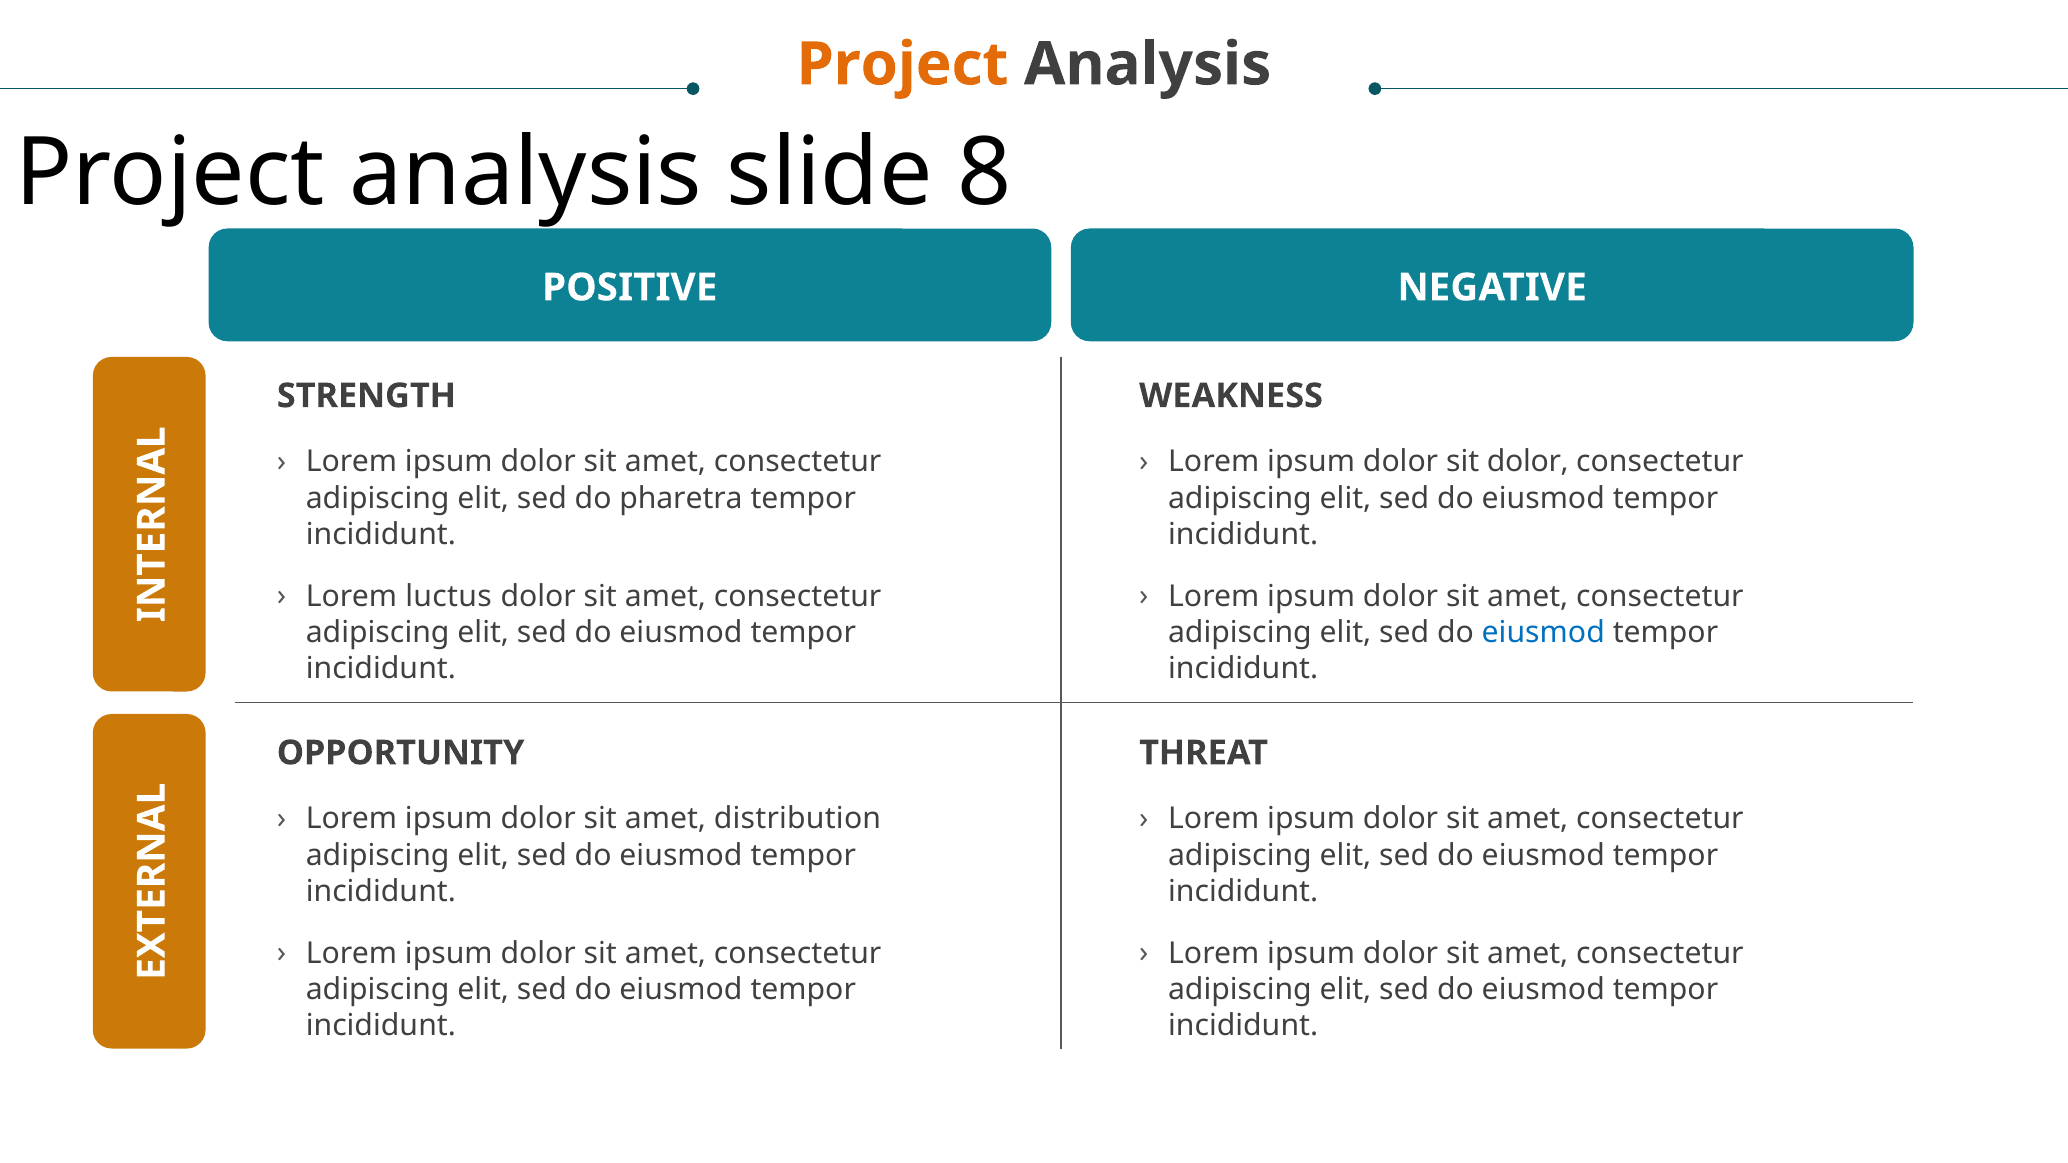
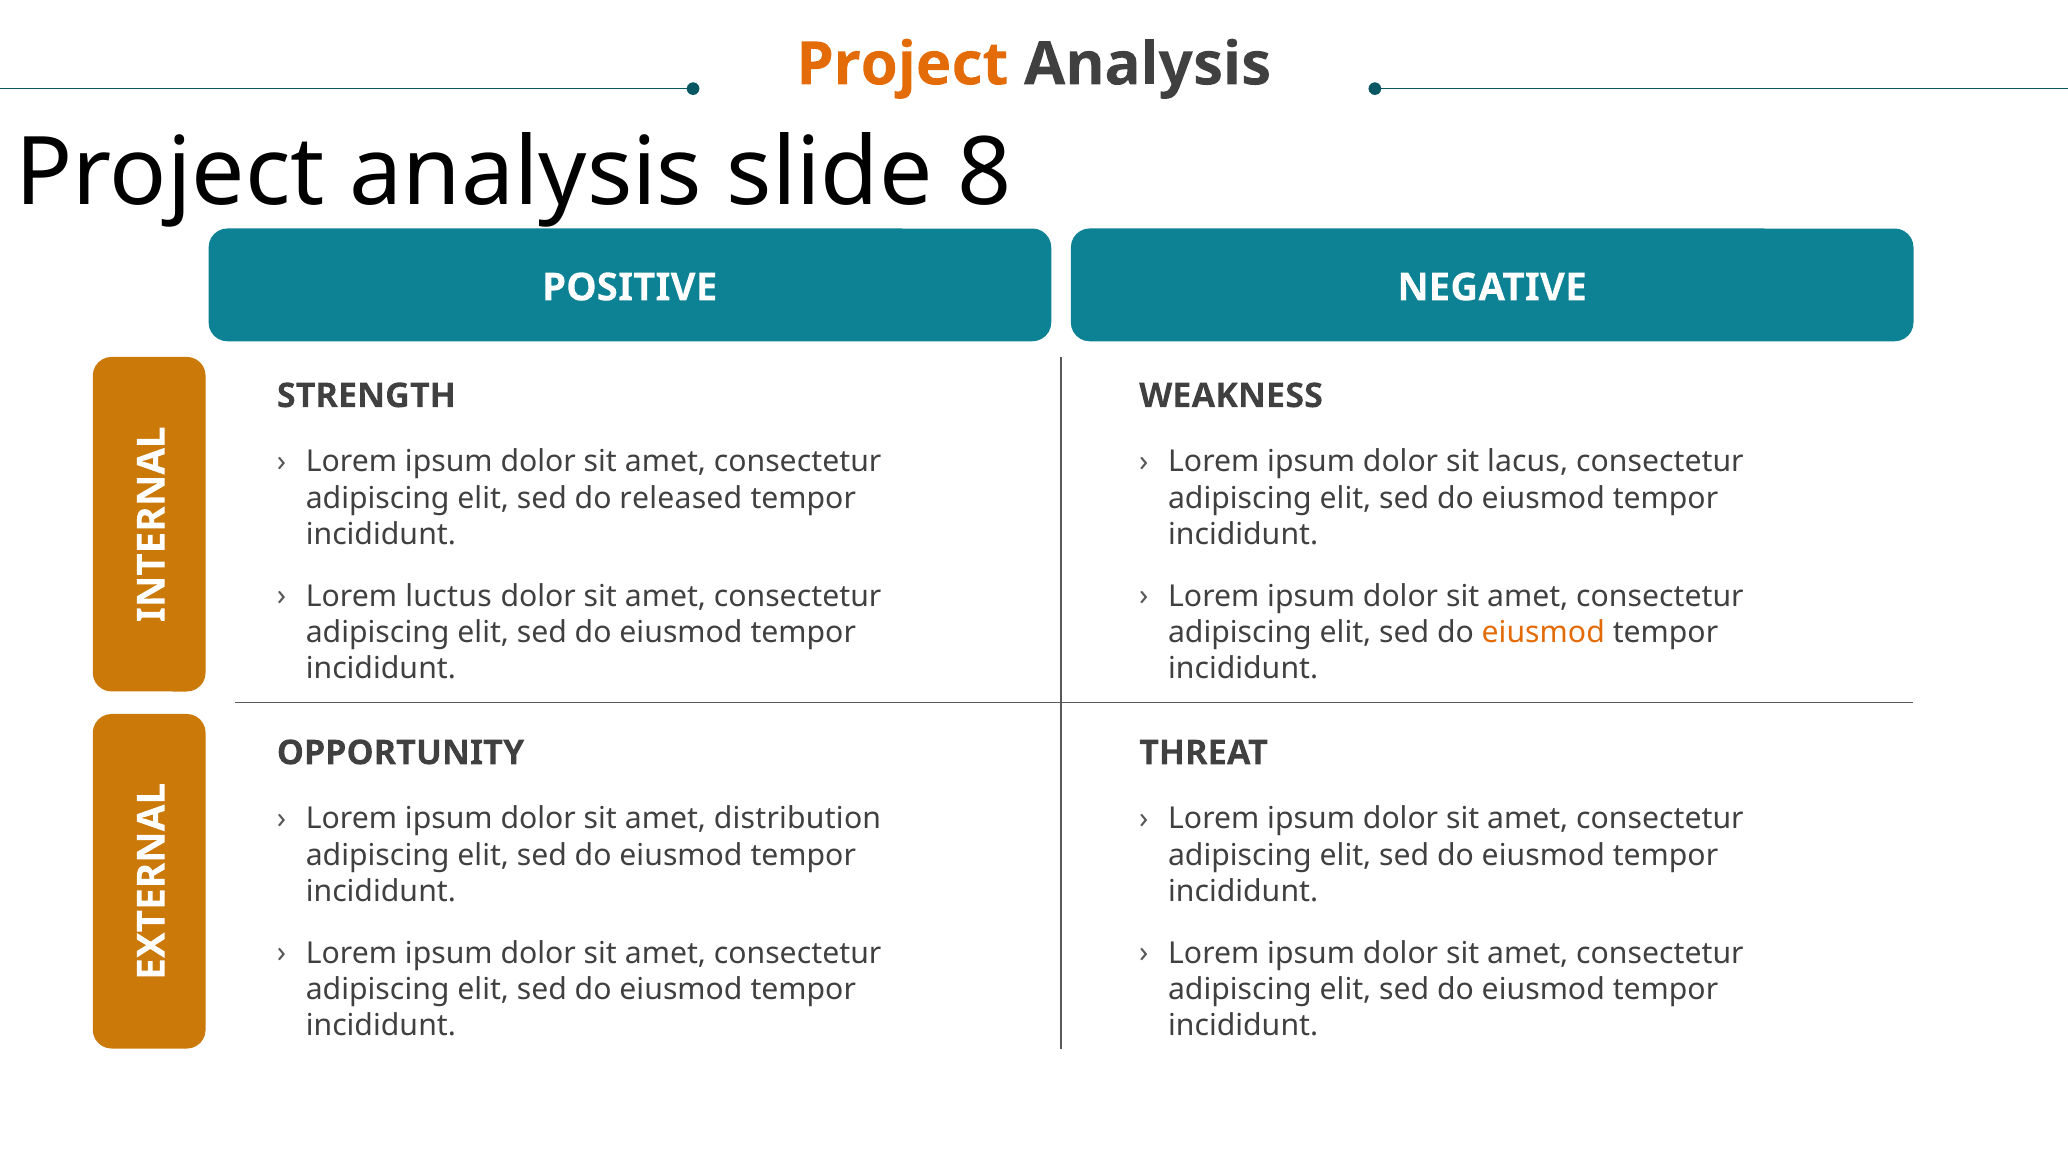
sit dolor: dolor -> lacus
pharetra: pharetra -> released
eiusmod at (1543, 633) colour: blue -> orange
